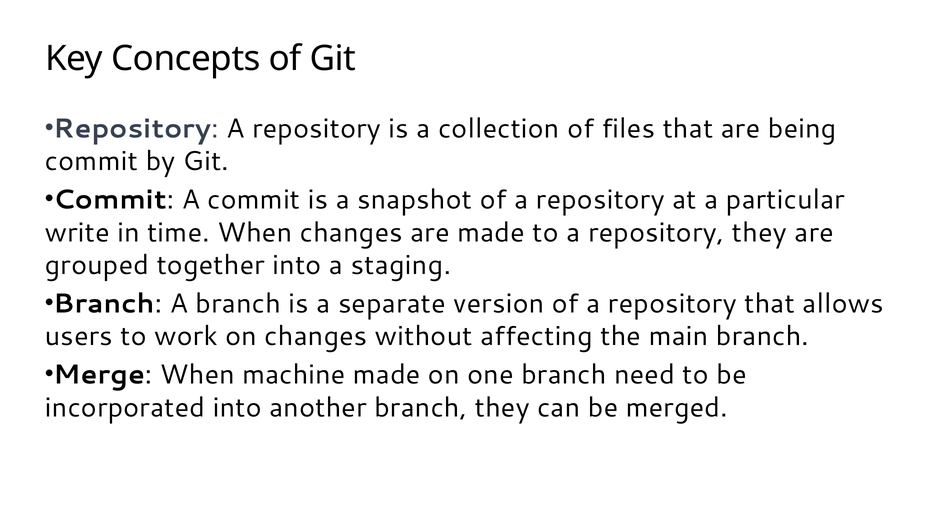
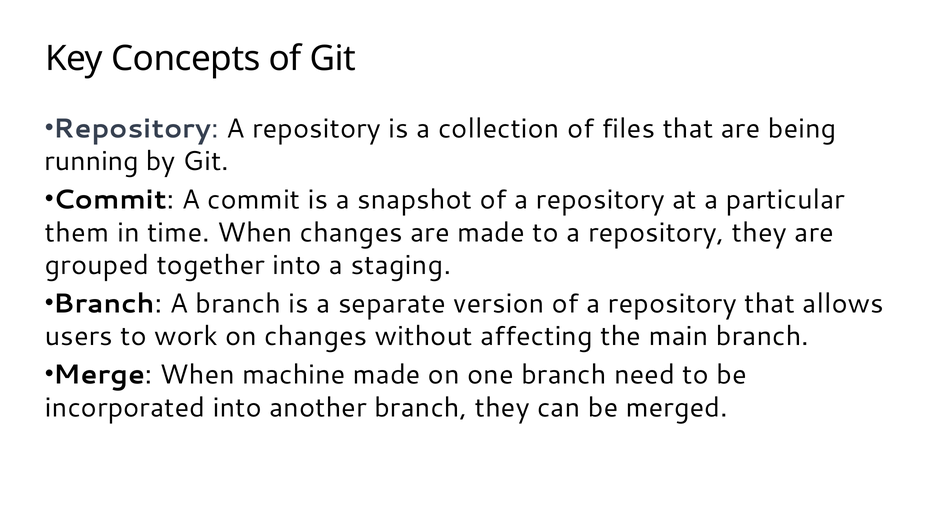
commit at (92, 161): commit -> running
write: write -> them
